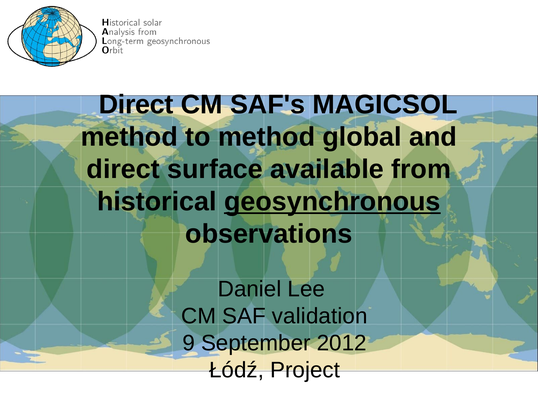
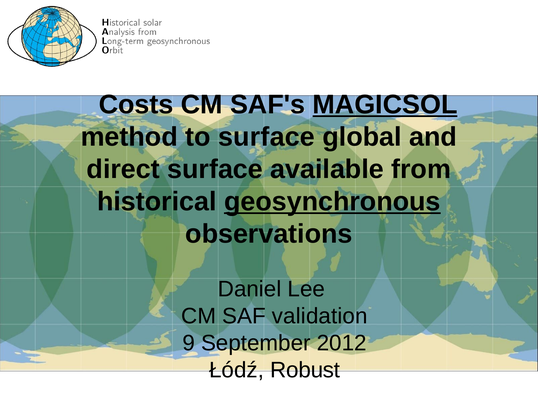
Direct at (136, 104): Direct -> Costs
MAGICSOL underline: none -> present
to method: method -> surface
Project: Project -> Robust
